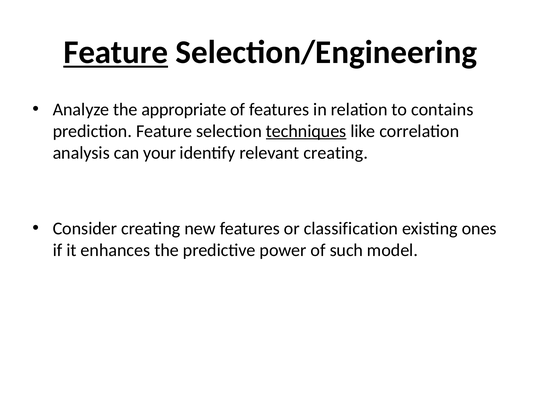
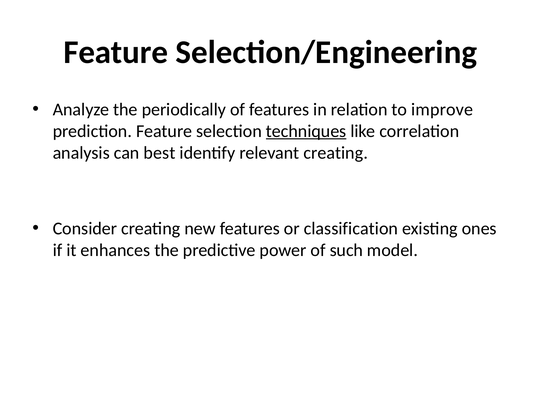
Feature at (116, 52) underline: present -> none
appropriate: appropriate -> periodically
contains: contains -> improve
your: your -> best
